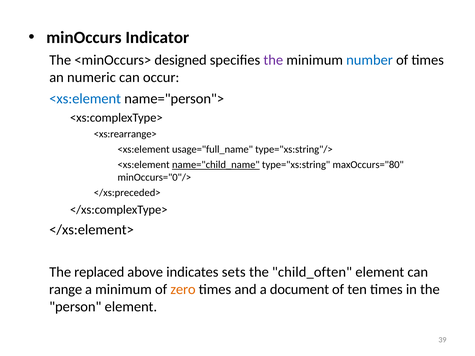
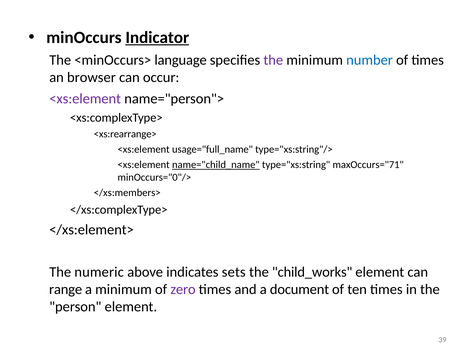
Indicator underline: none -> present
designed: designed -> language
numeric: numeric -> browser
<xs:element at (85, 99) colour: blue -> purple
maxOccurs="80: maxOccurs="80 -> maxOccurs="71
</xs:preceded>: </xs:preceded> -> </xs:members>
replaced: replaced -> numeric
child_often: child_often -> child_works
zero colour: orange -> purple
